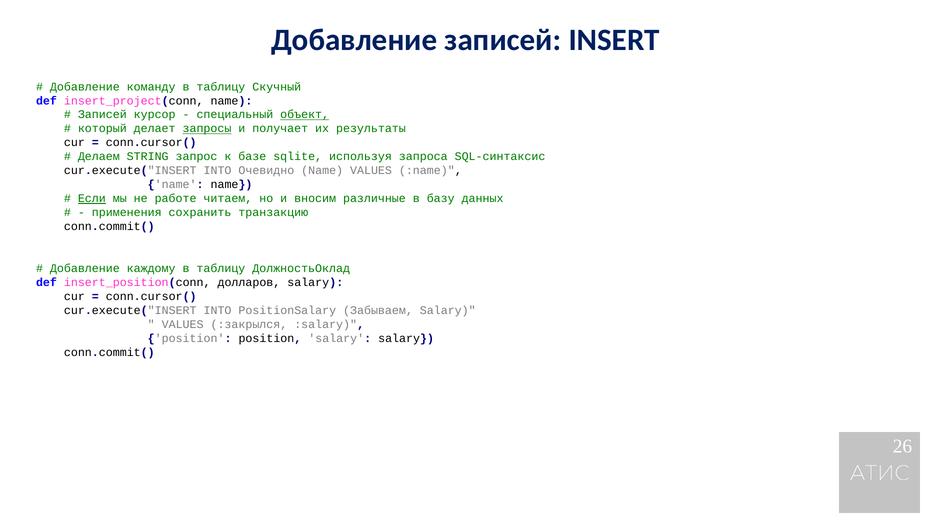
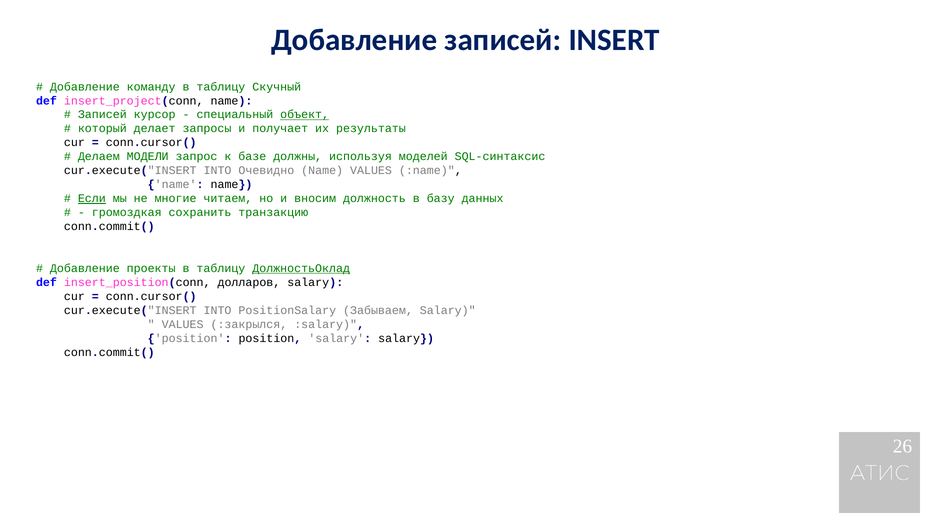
запросы underline: present -> none
STRING: STRING -> МОДЕЛИ
sqlite: sqlite -> должны
запроса: запроса -> моделей
работе: работе -> многие
различные: различные -> должность
применения: применения -> громоздкая
каждому: каждому -> проекты
ДолжностьОклад underline: none -> present
